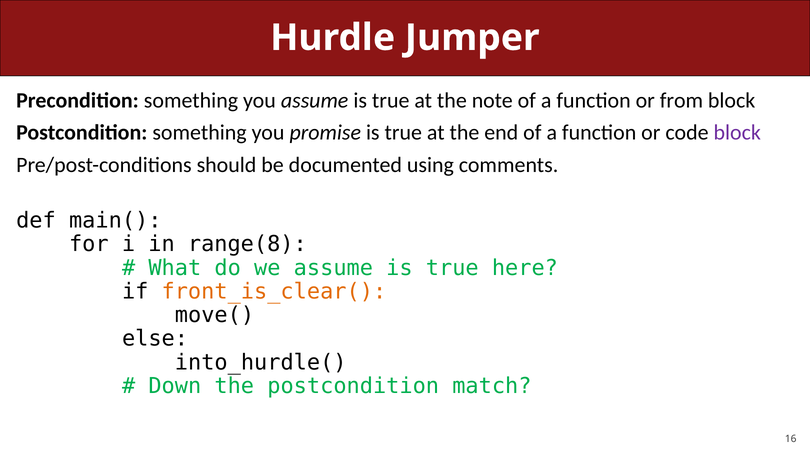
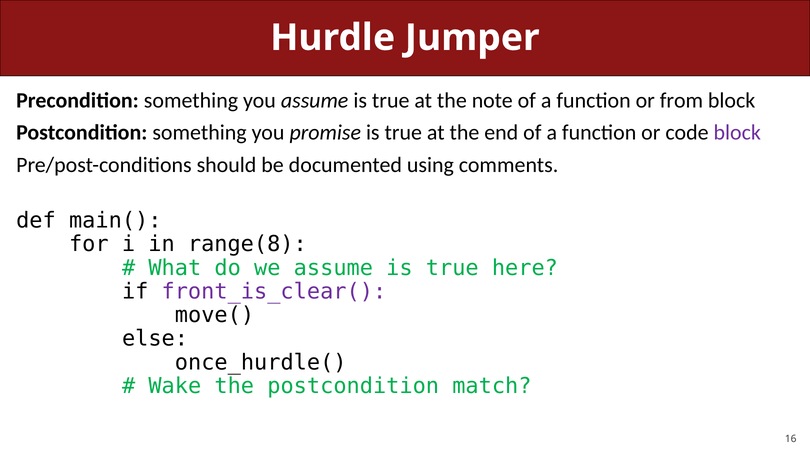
front_is_clear( colour: orange -> purple
into_hurdle(: into_hurdle( -> once_hurdle(
Down: Down -> Wake
